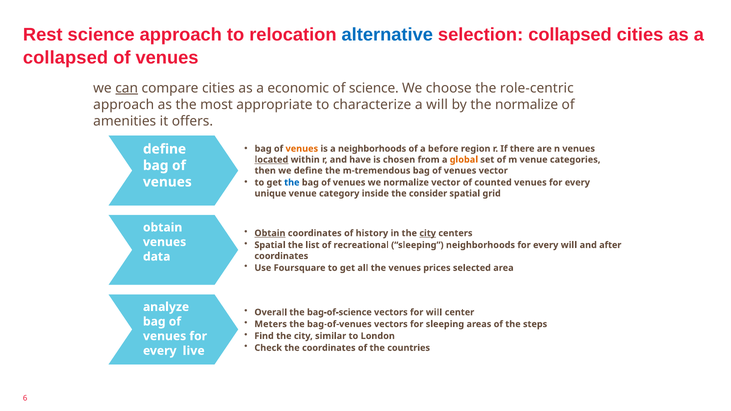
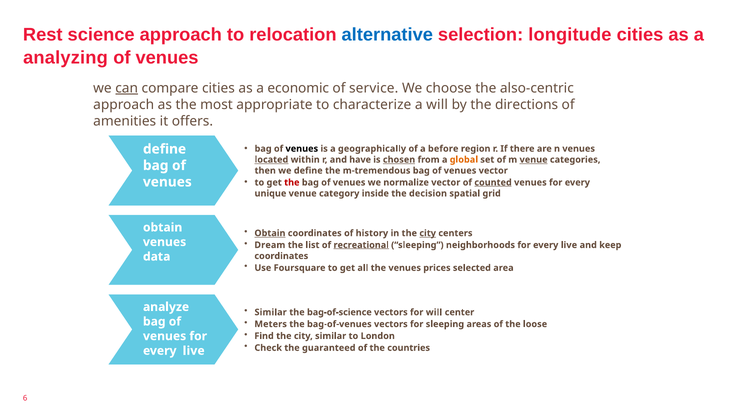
selection collapsed: collapsed -> longitude
collapsed at (66, 58): collapsed -> analyzing
of science: science -> service
role-centric: role-centric -> also-centric
the normalize: normalize -> directions
venues at (302, 149) colour: orange -> black
a neighborhoods: neighborhoods -> geographically
chosen underline: none -> present
venue at (534, 160) underline: none -> present
the at (292, 183) colour: blue -> red
counted underline: none -> present
consider: consider -> decision
Spatial at (270, 245): Spatial -> Dream
recreational underline: none -> present
neighborhoods for every will: will -> live
after: after -> keep
Overall at (271, 312): Overall -> Similar
steps: steps -> loose
the coordinates: coordinates -> guaranteed
